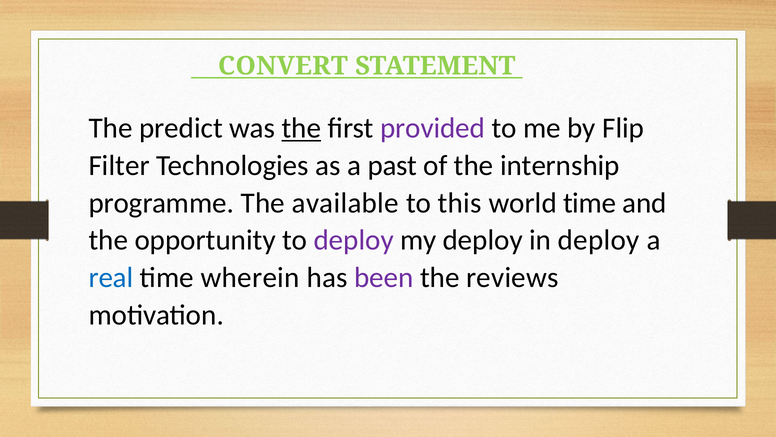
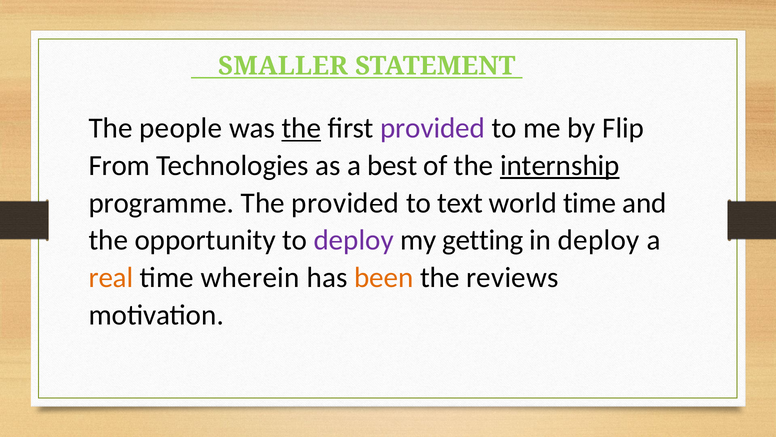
CONVERT: CONVERT -> SMALLER
predict: predict -> people
Filter: Filter -> From
past: past -> best
internship underline: none -> present
The available: available -> provided
this: this -> text
my deploy: deploy -> getting
real colour: blue -> orange
been colour: purple -> orange
